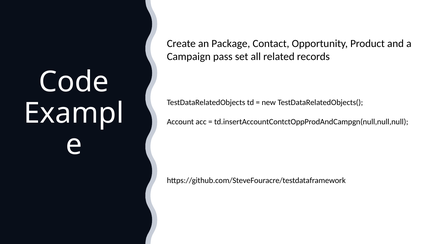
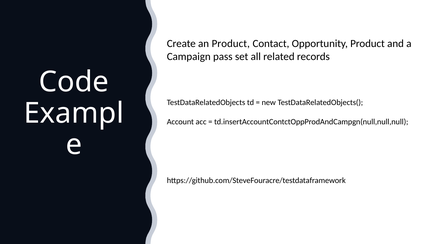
an Package: Package -> Product
